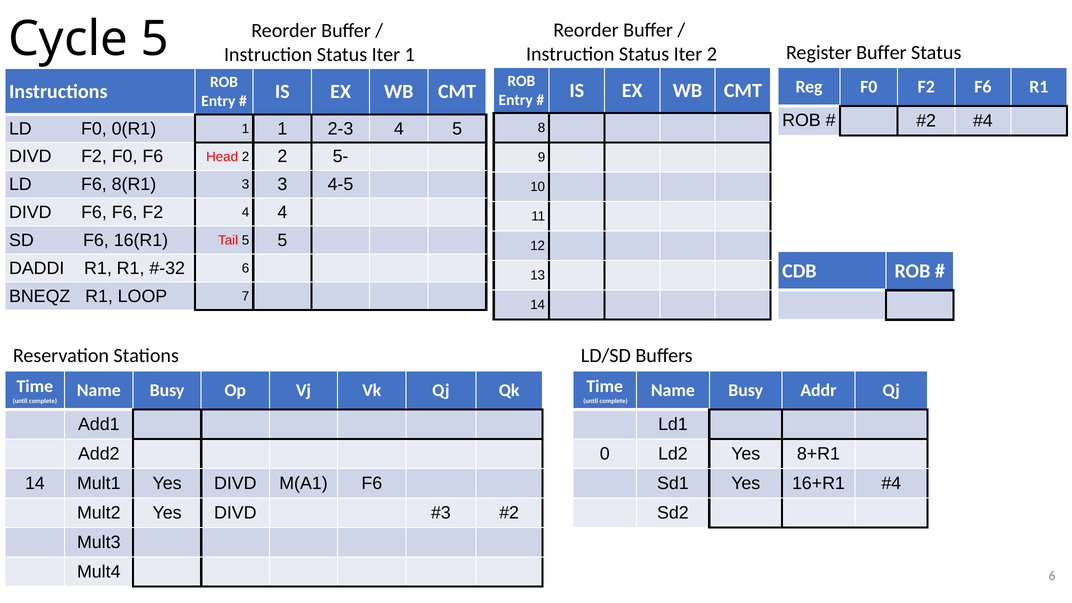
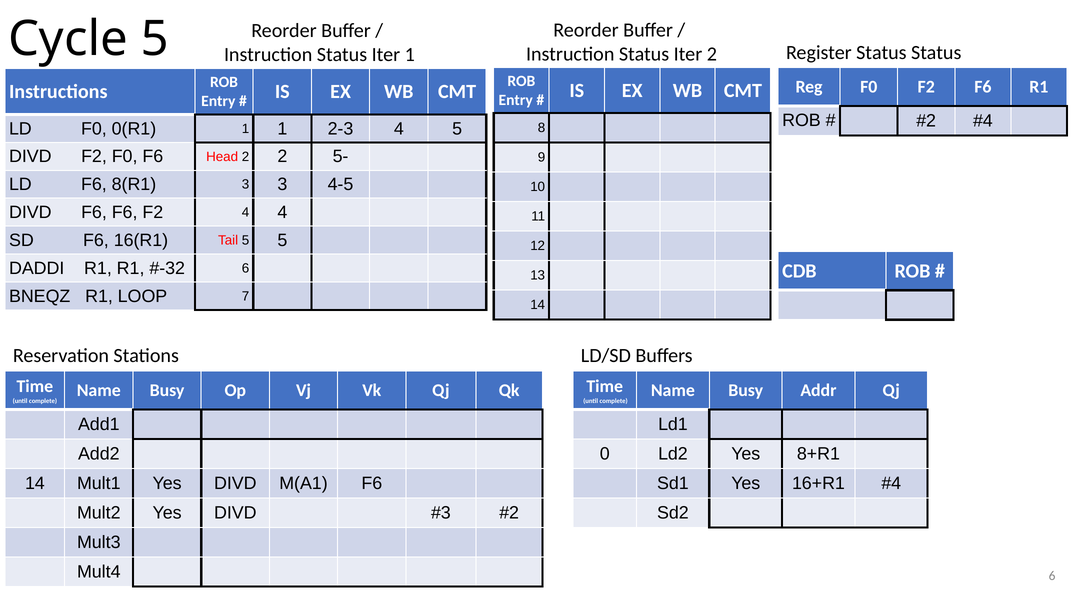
Register Buffer: Buffer -> Status
